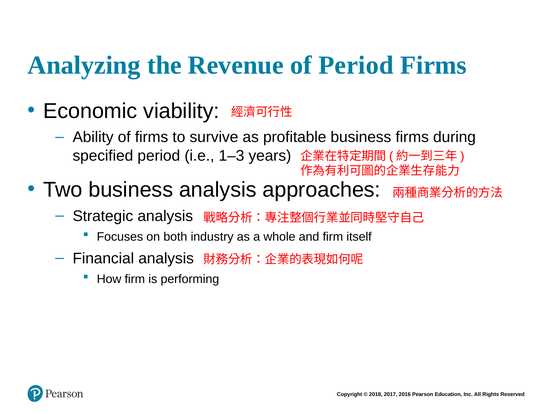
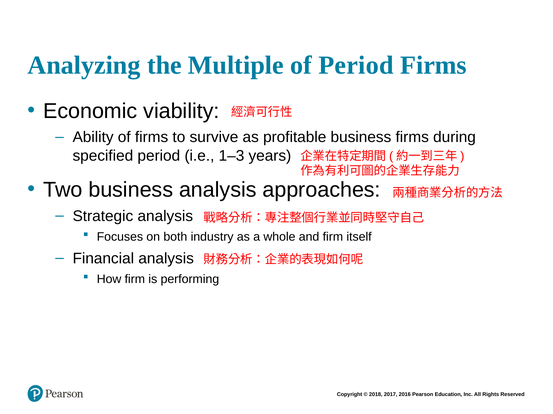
Revenue: Revenue -> Multiple
